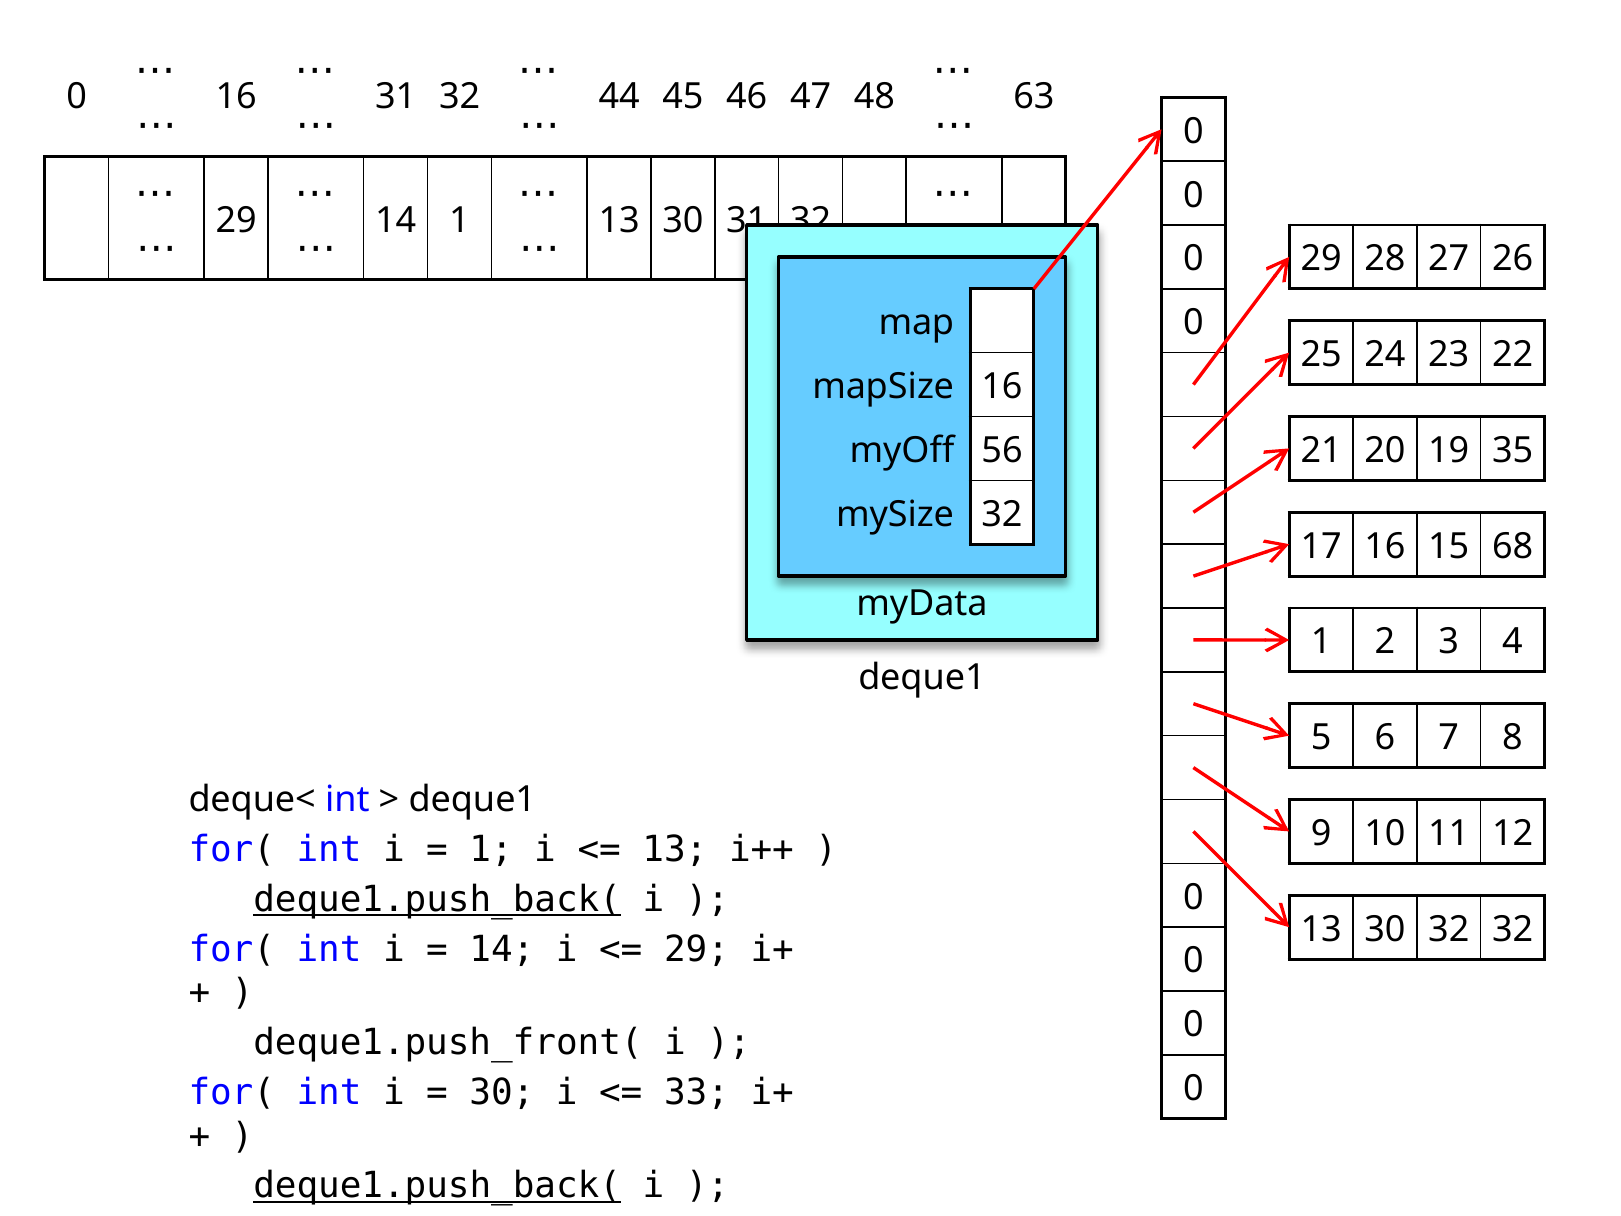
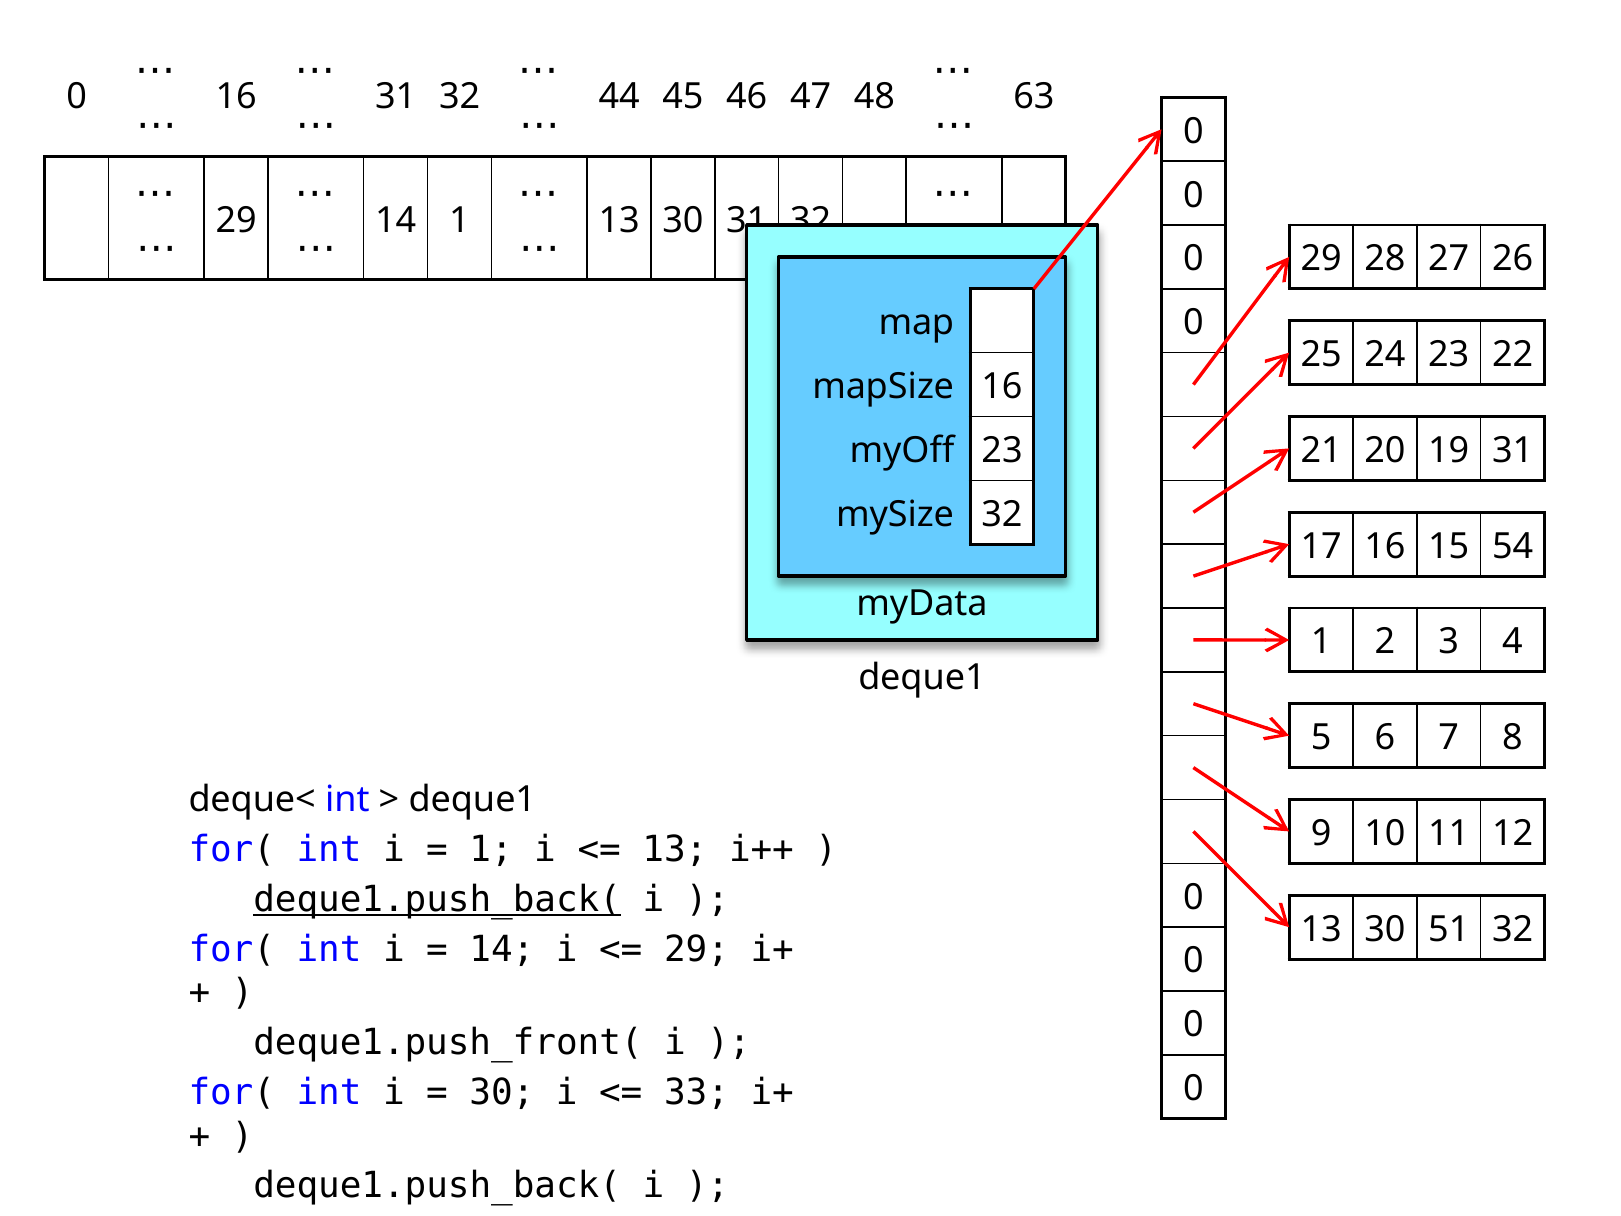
myOff 56: 56 -> 23
19 35: 35 -> 31
68: 68 -> 54
30 32: 32 -> 51
deque1.push_back( at (437, 1186) underline: present -> none
